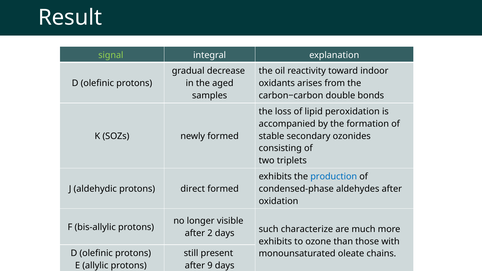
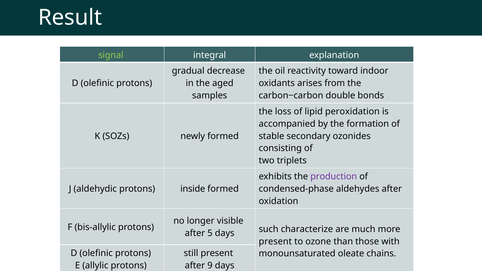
production colour: blue -> purple
direct: direct -> inside
2: 2 -> 5
exhibits at (275, 241): exhibits -> present
